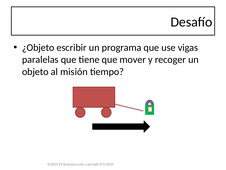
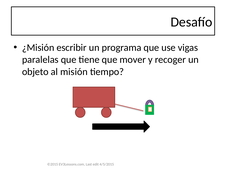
¿Objeto: ¿Objeto -> ¿Misión
